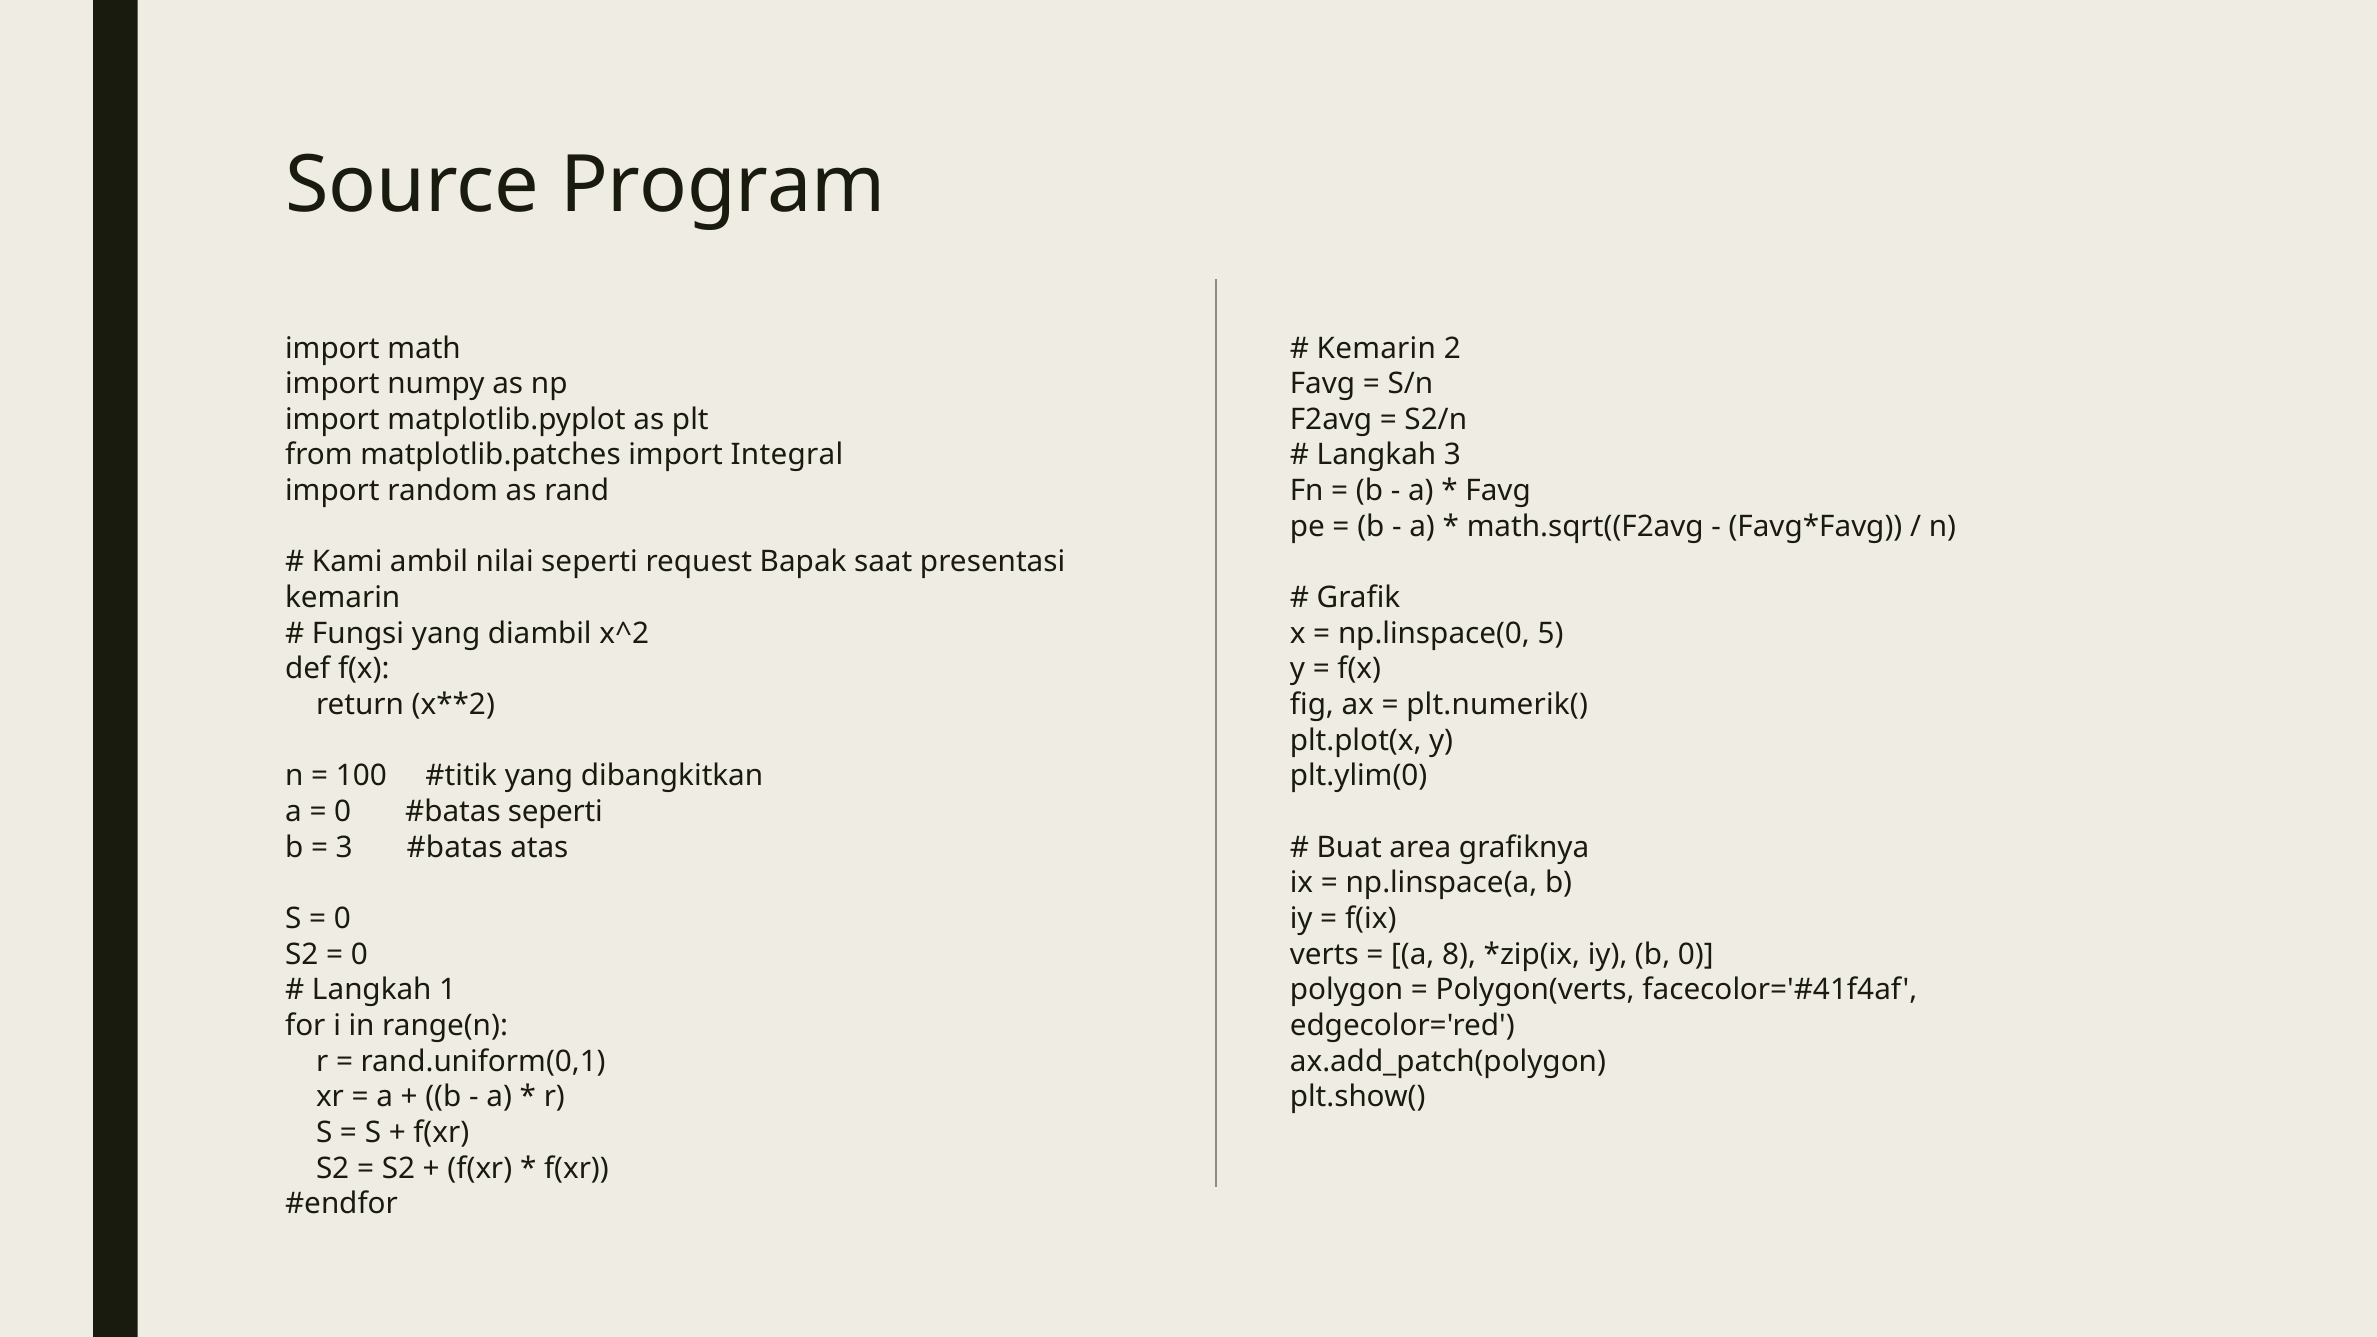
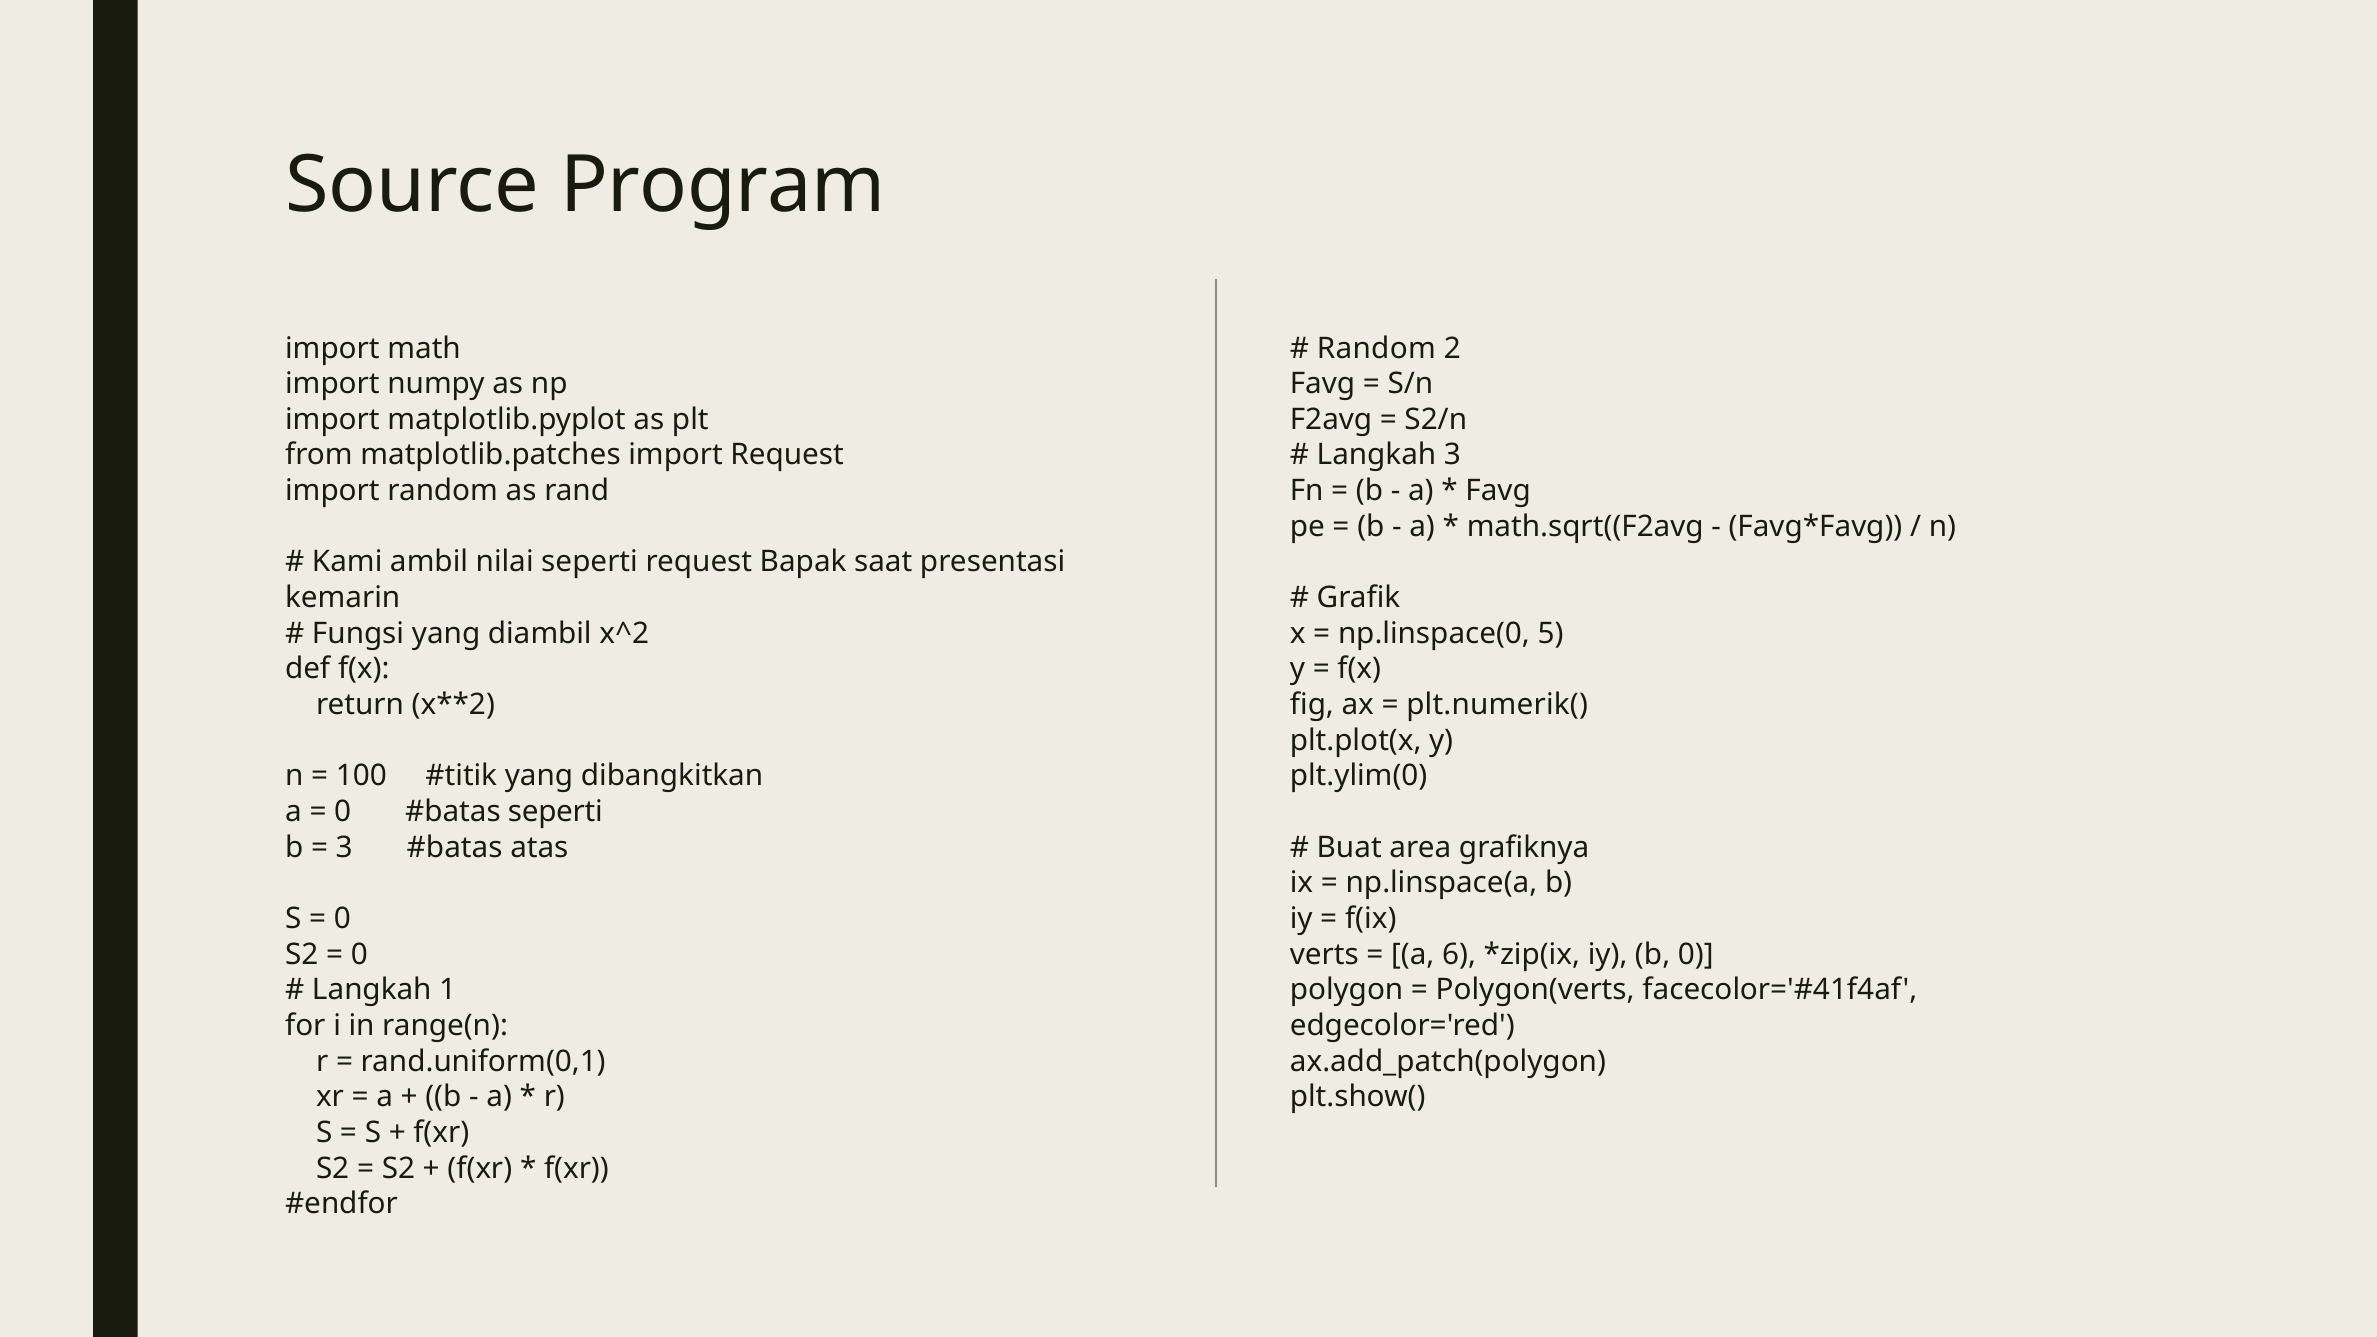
Kemarin at (1376, 348): Kemarin -> Random
import Integral: Integral -> Request
8: 8 -> 6
